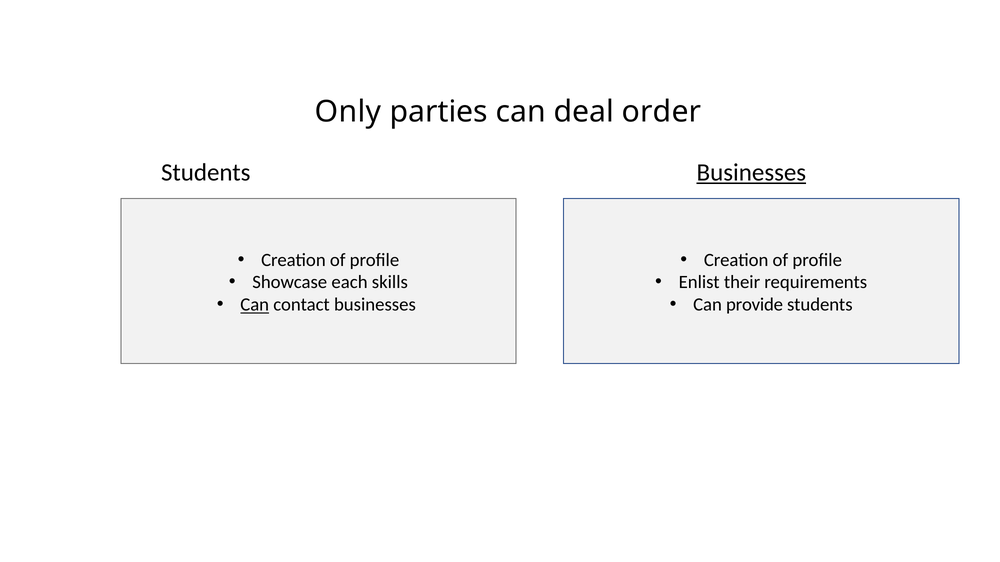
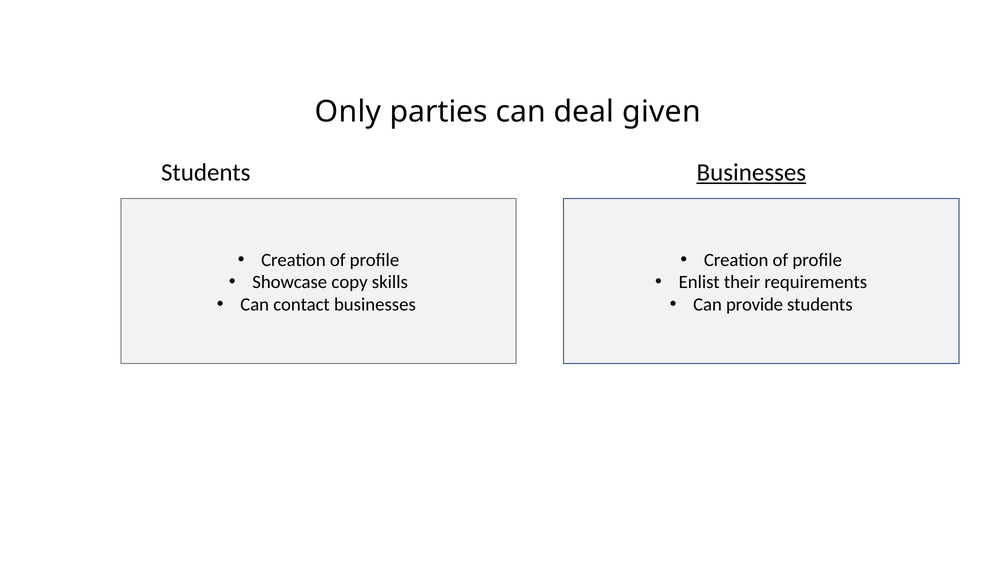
order: order -> given
each: each -> copy
Can at (255, 305) underline: present -> none
